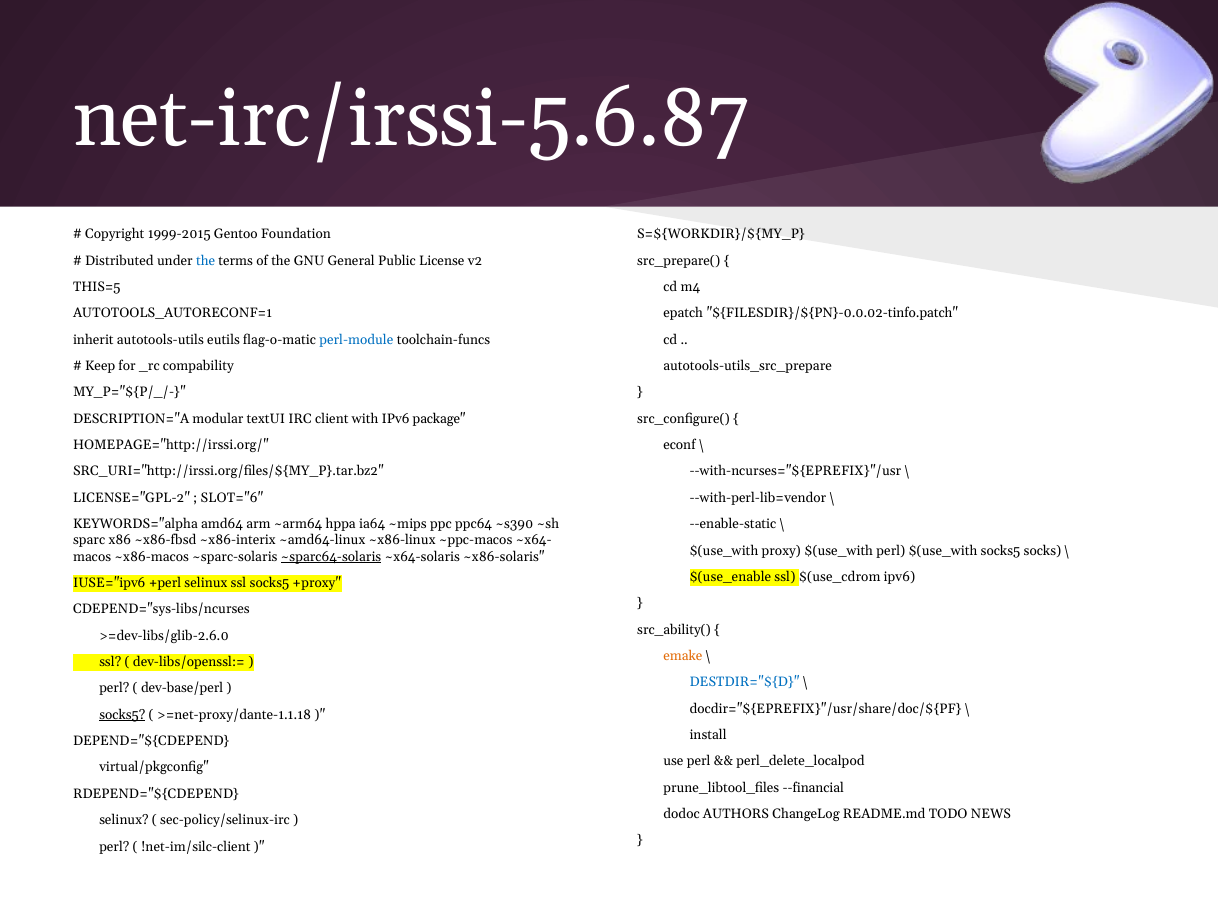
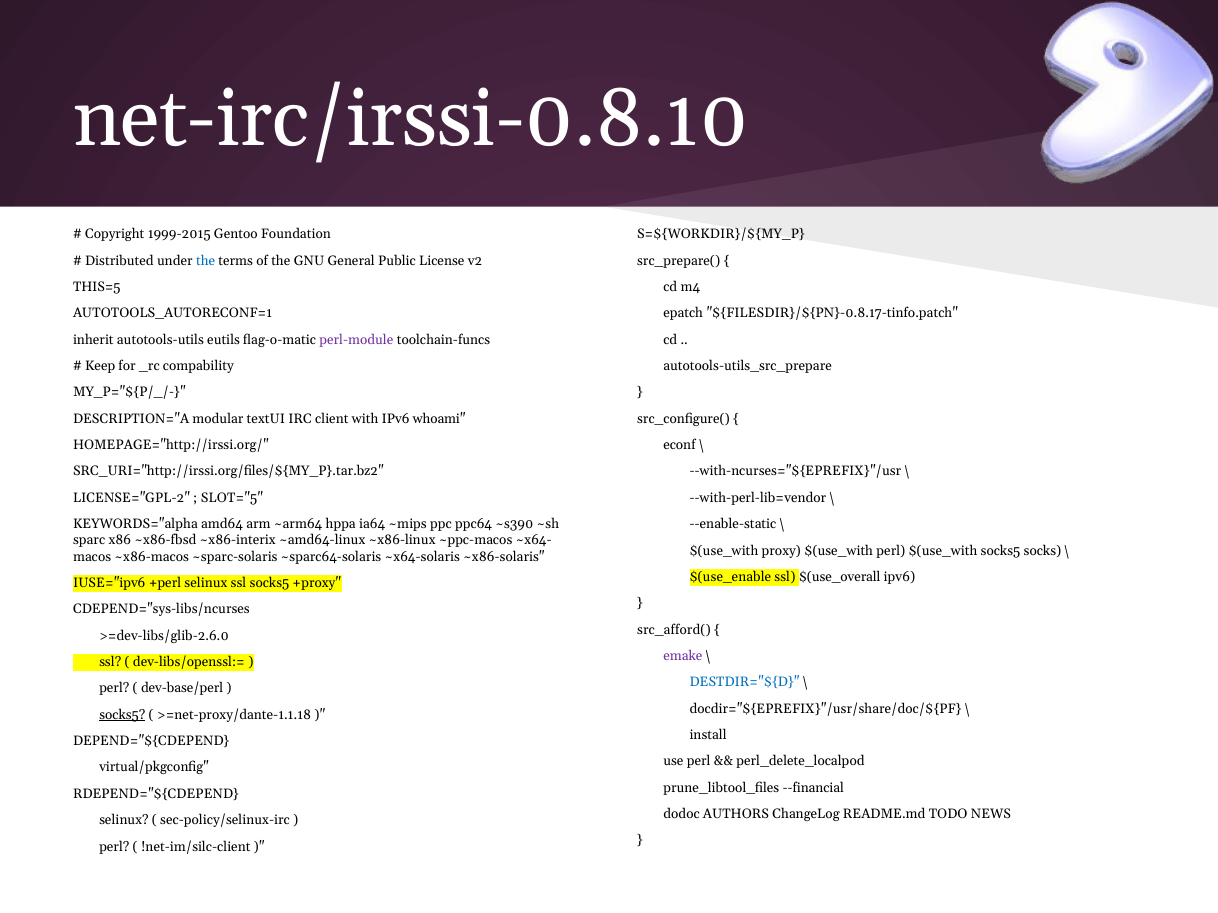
net-irc/irssi-5.6.87: net-irc/irssi-5.6.87 -> net-irc/irssi-0.8.10
${FILESDIR}/${PN}-0.0.02-tinfo.patch: ${FILESDIR}/${PN}-0.0.02-tinfo.patch -> ${FILESDIR}/${PN}-0.8.17-tinfo.patch
perl-module colour: blue -> purple
package: package -> whoami
SLOT="6: SLOT="6 -> SLOT="5
~sparc64-solaris underline: present -> none
$(use_cdrom: $(use_cdrom -> $(use_overall
src_ability(: src_ability( -> src_afford(
emake colour: orange -> purple
